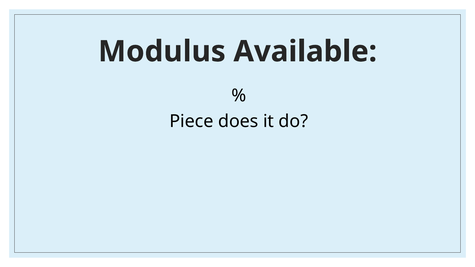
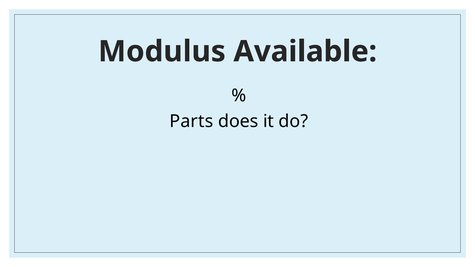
Piece: Piece -> Parts
